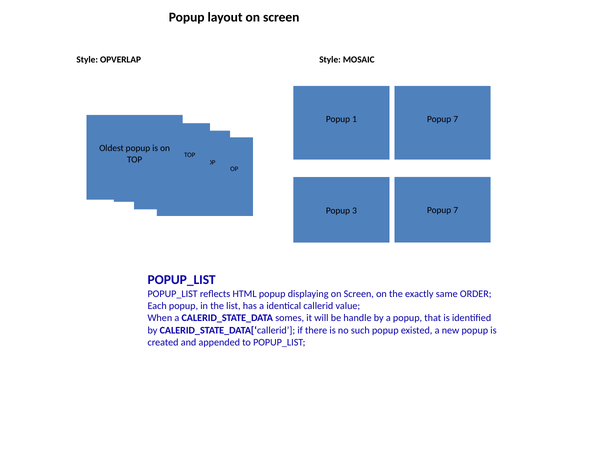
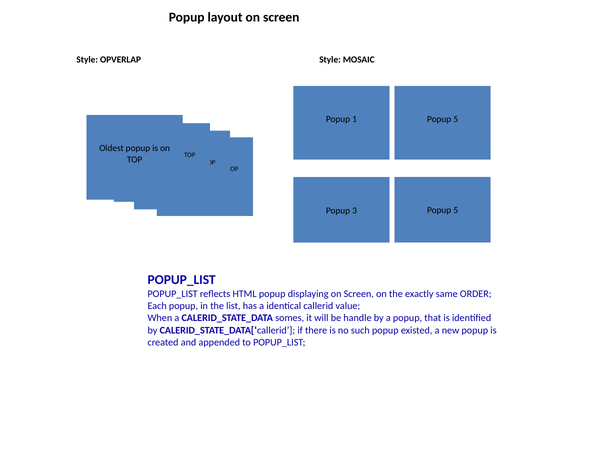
1 Popup 7: 7 -> 5
3 Popup 7: 7 -> 5
